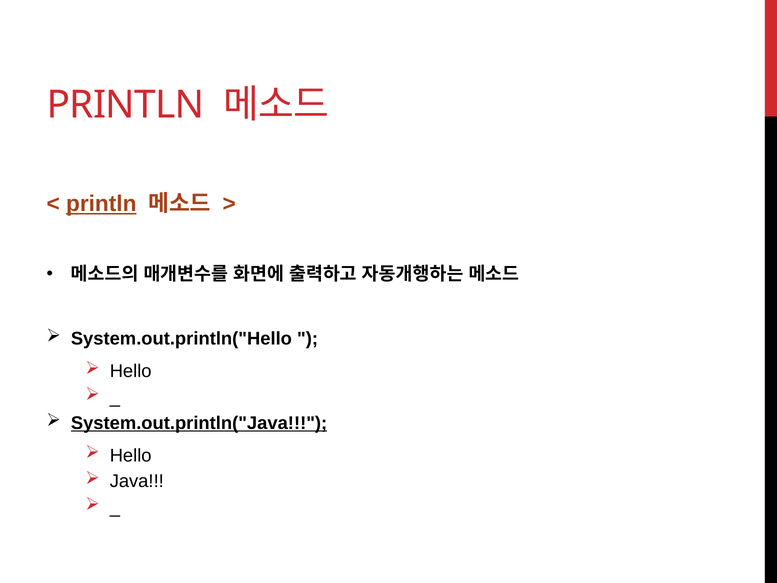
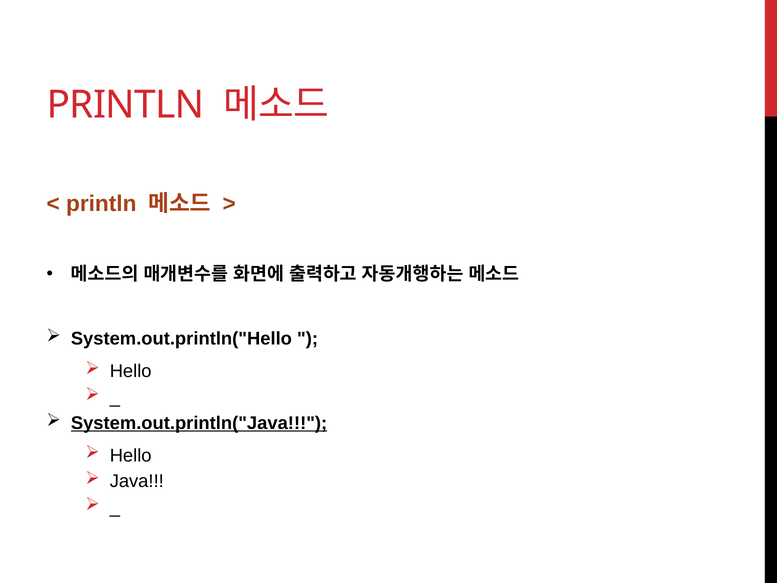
println at (101, 204) underline: present -> none
